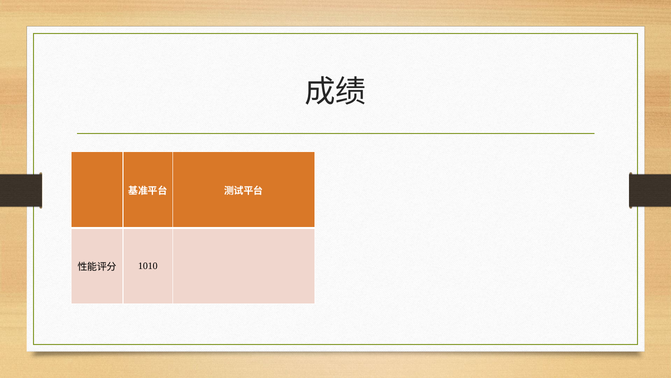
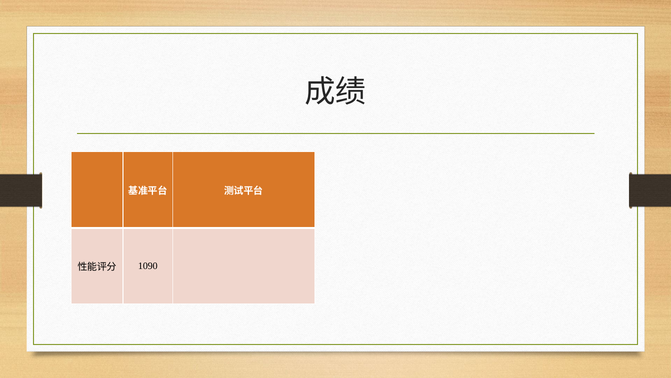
1010: 1010 -> 1090
